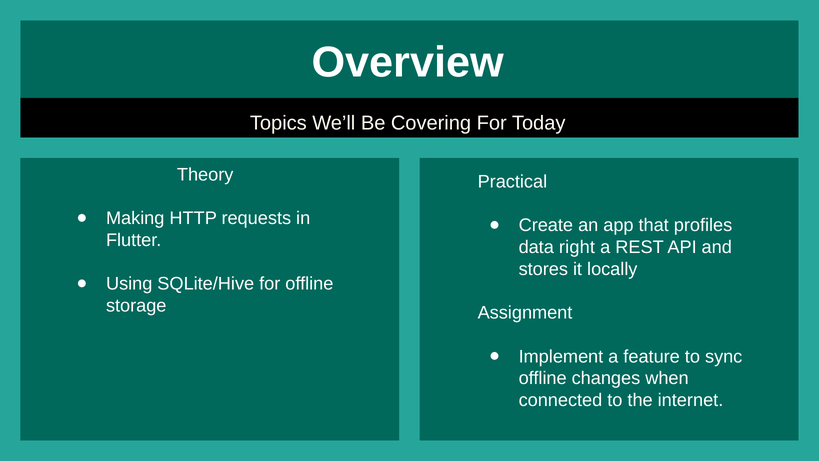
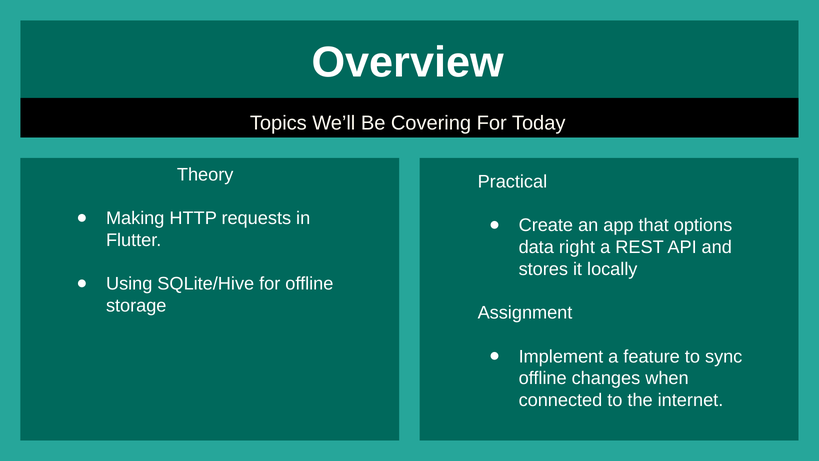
profiles: profiles -> options
